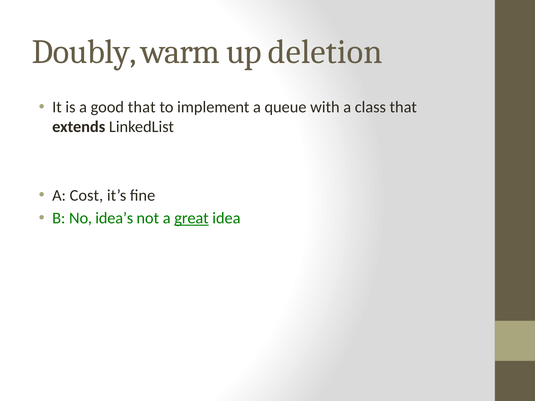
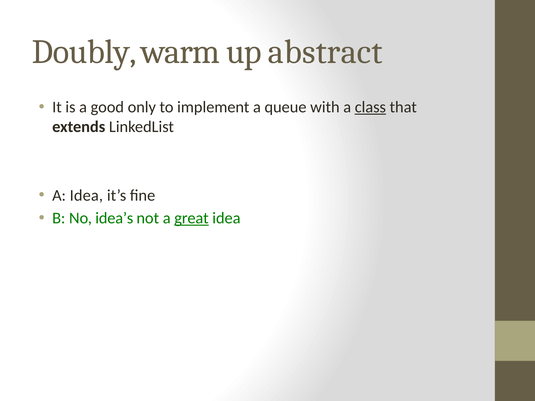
deletion: deletion -> abstract
good that: that -> only
class underline: none -> present
A Cost: Cost -> Idea
